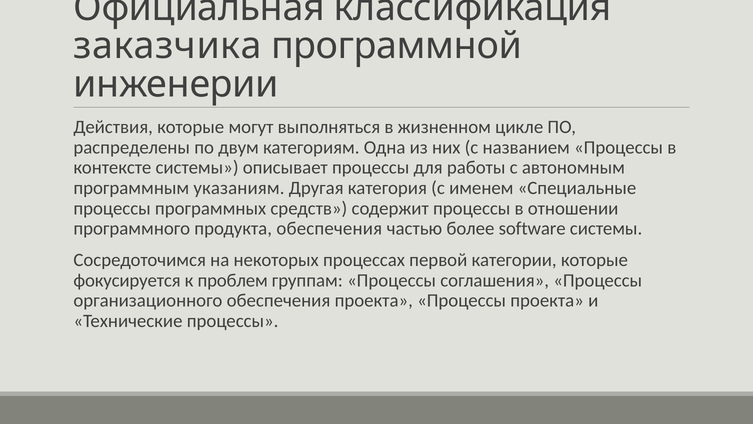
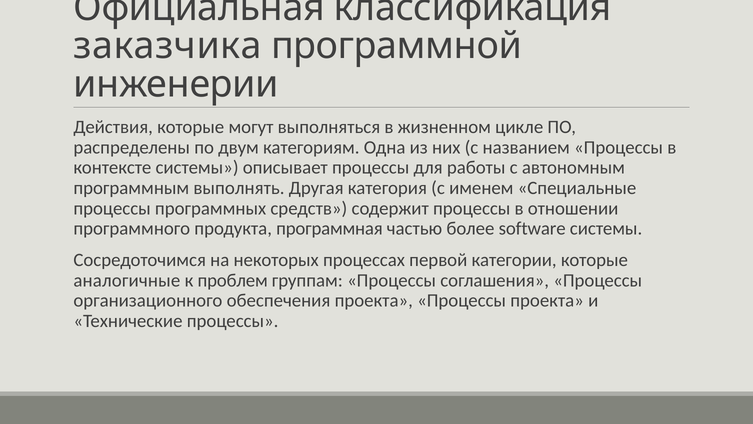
указаниям: указаниям -> выполнять
продукта обеспечения: обеспечения -> программная
фокусируется: фокусируется -> аналогичные
